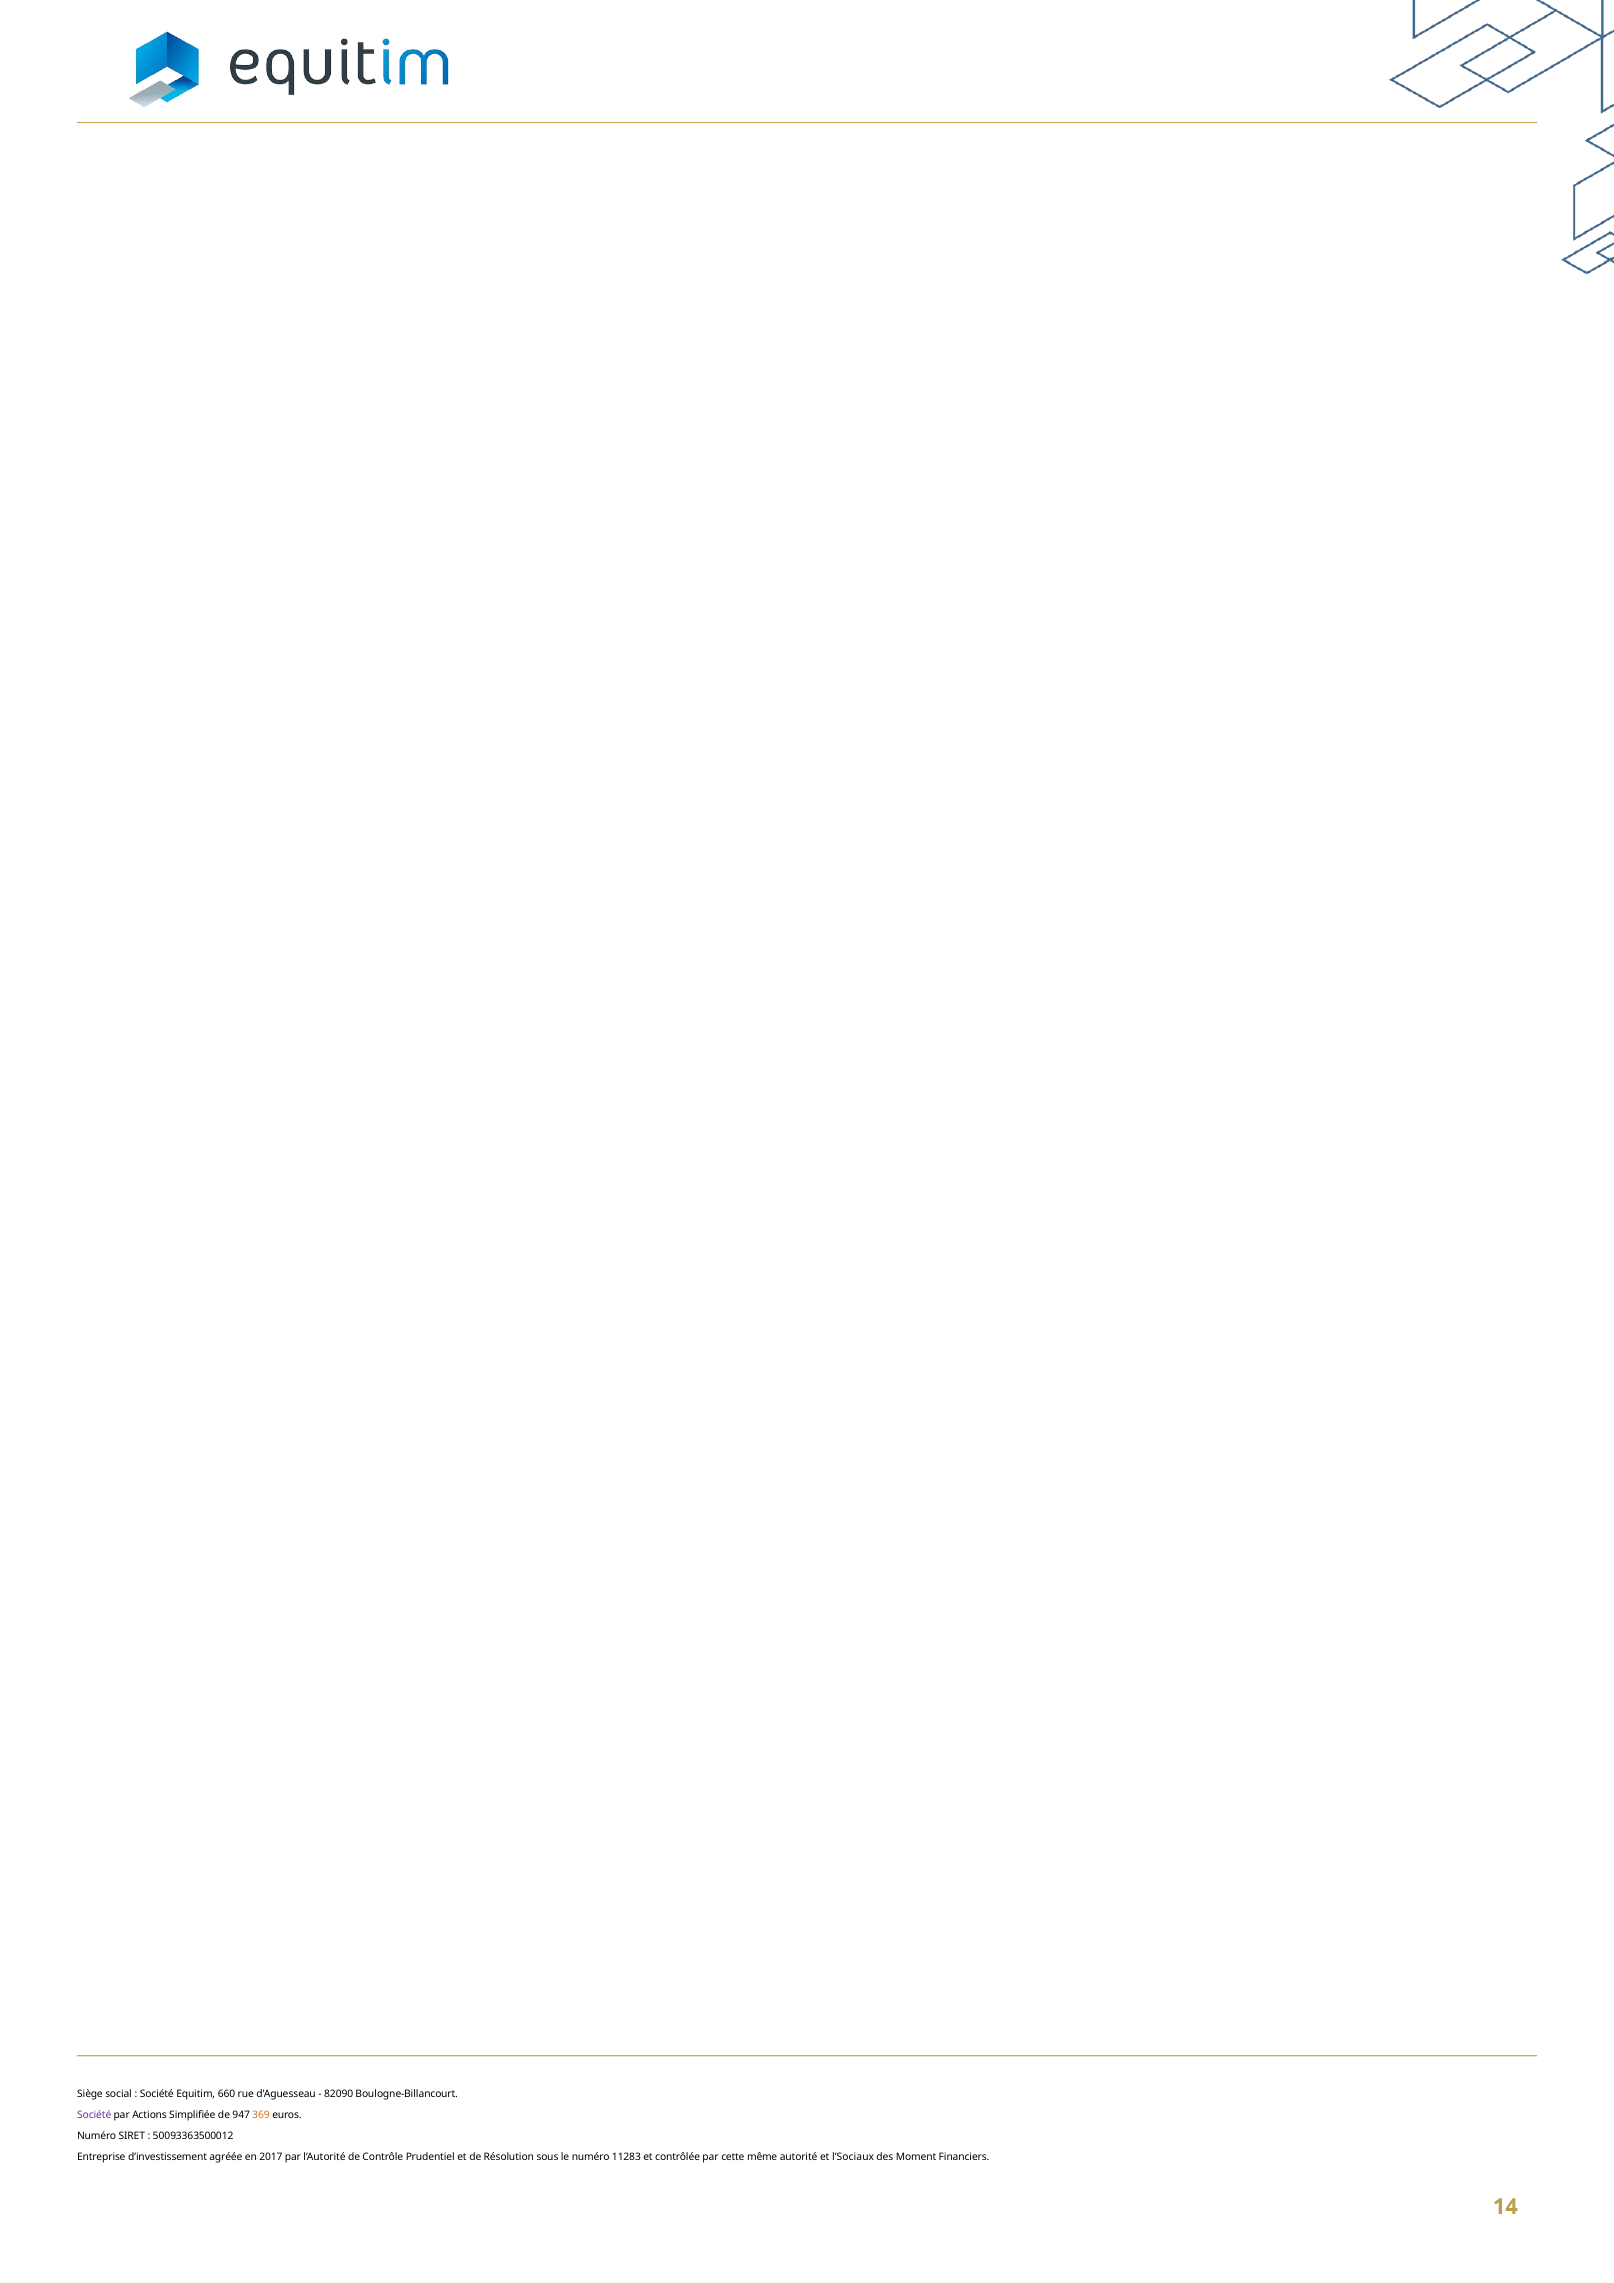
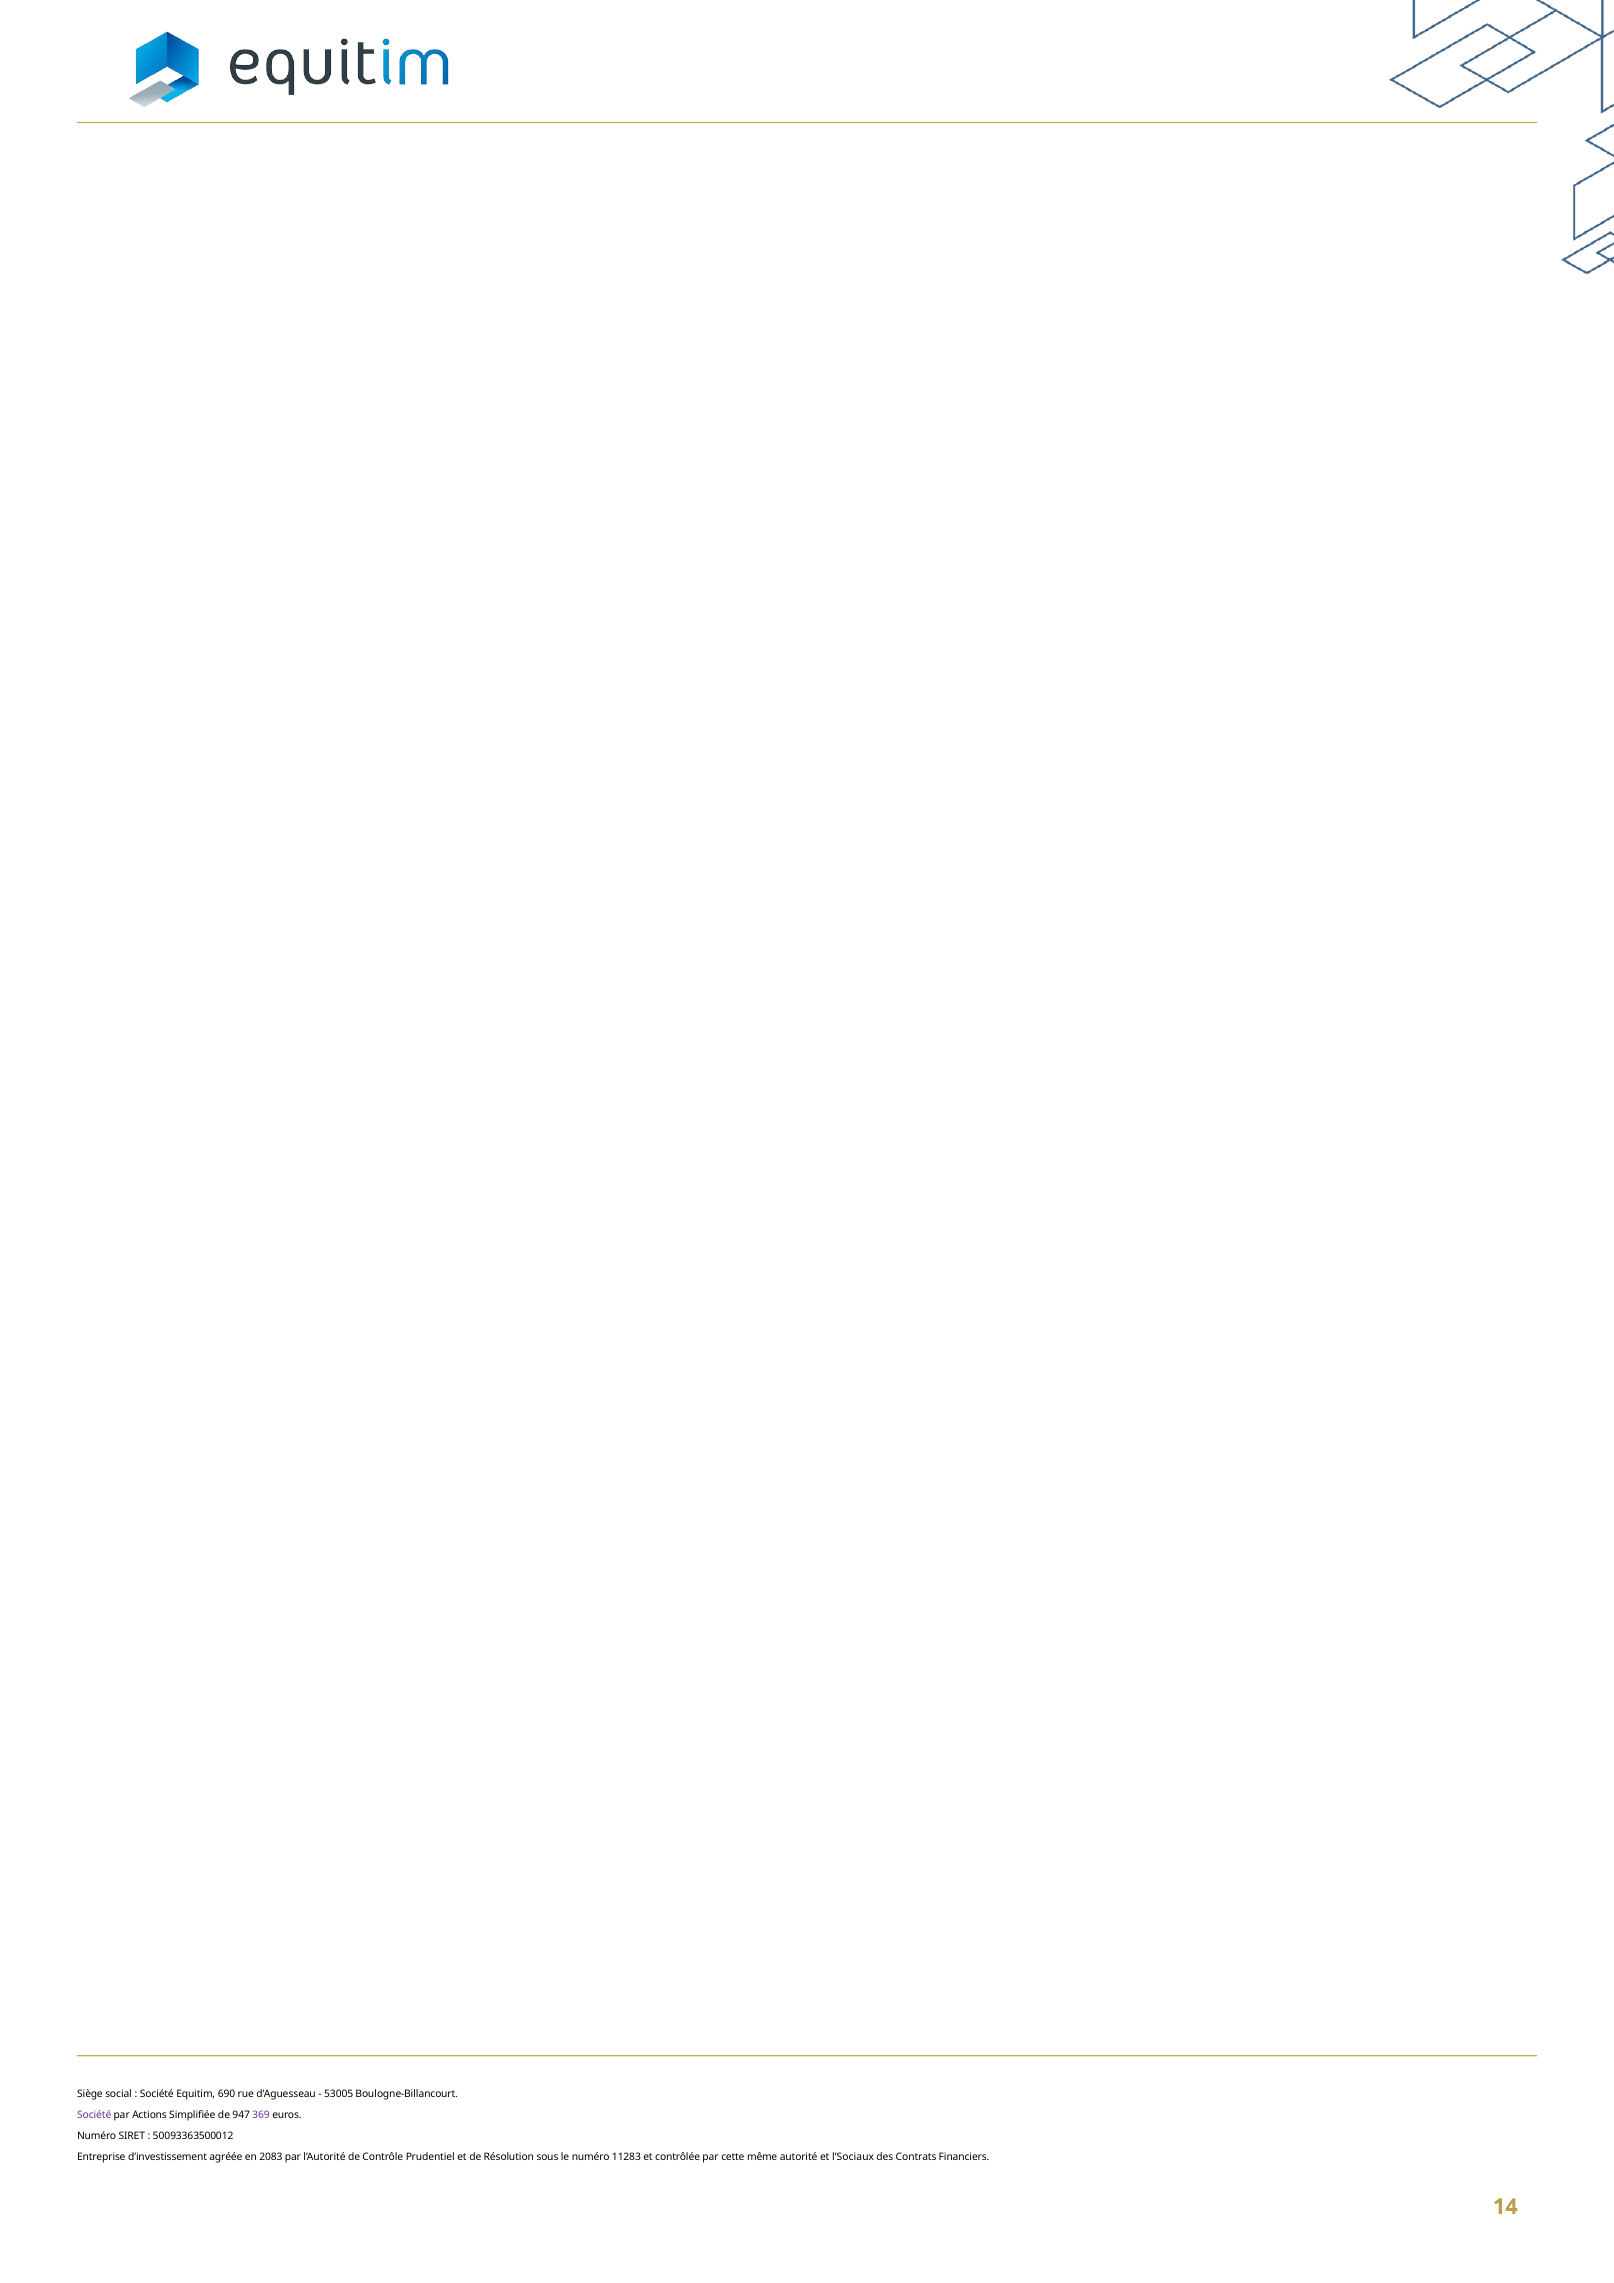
660: 660 -> 690
82090: 82090 -> 53005
369 colour: orange -> purple
2017: 2017 -> 2083
Moment: Moment -> Contrats
